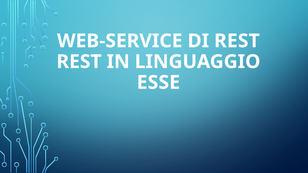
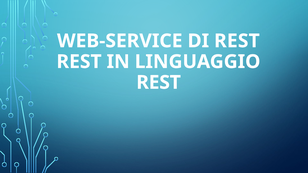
ESSE at (158, 83): ESSE -> REST
